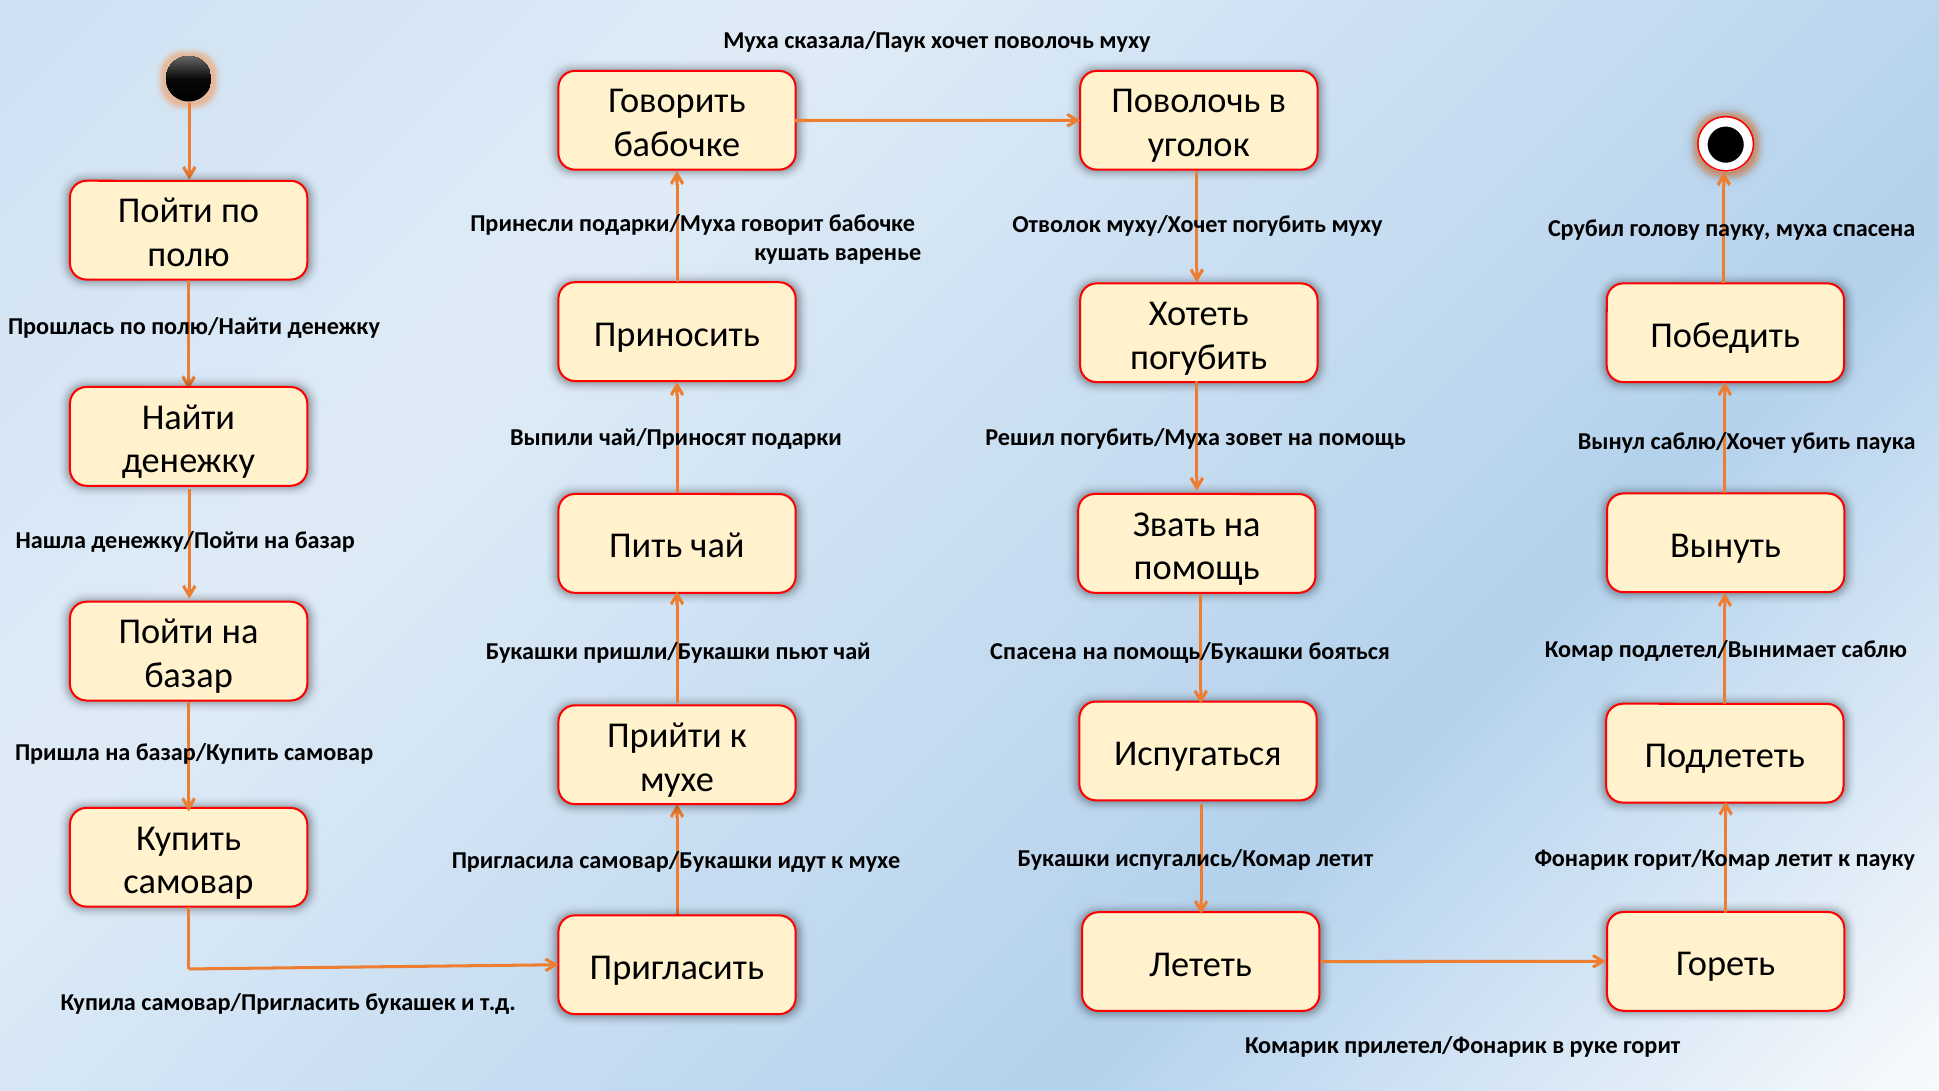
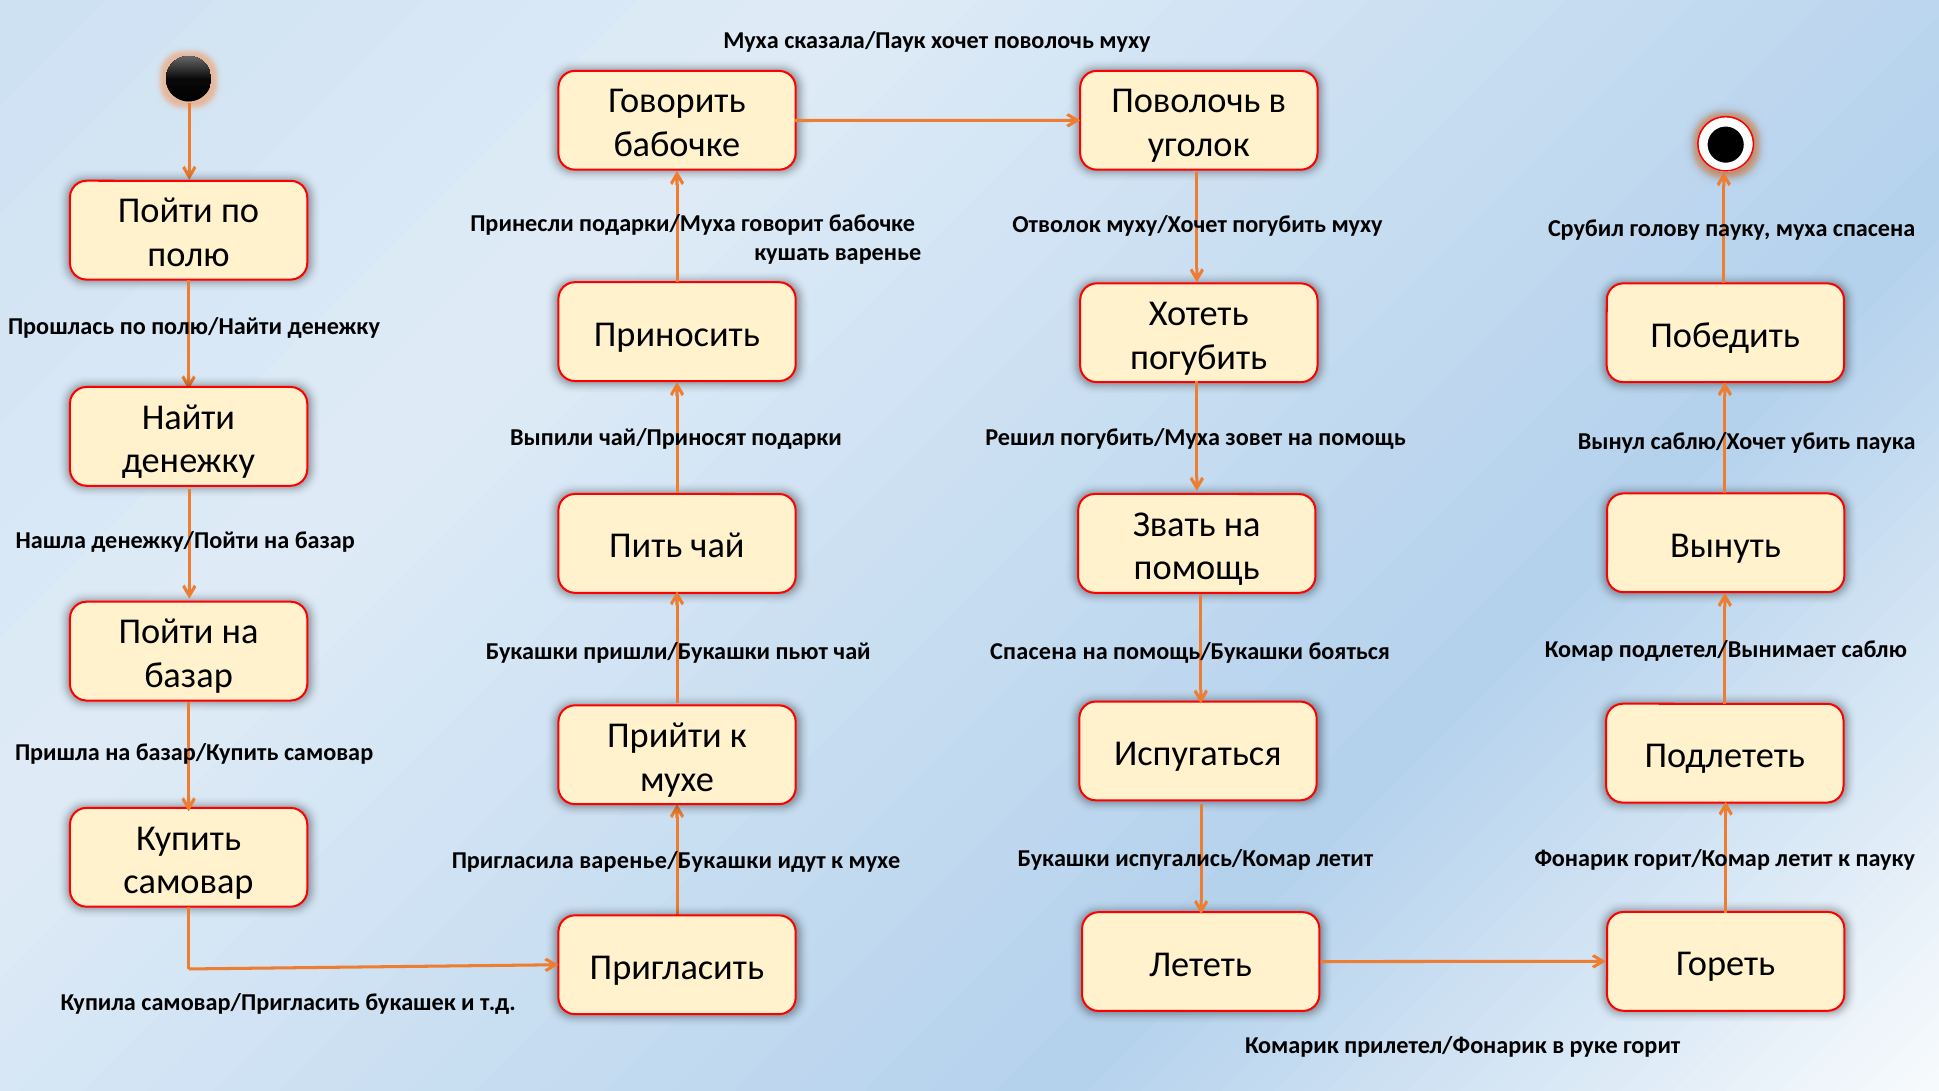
самовар/Букашки: самовар/Букашки -> варенье/Букашки
